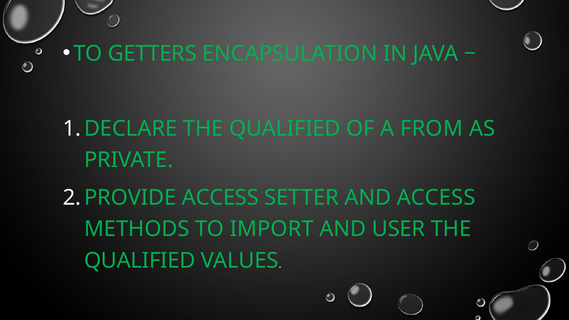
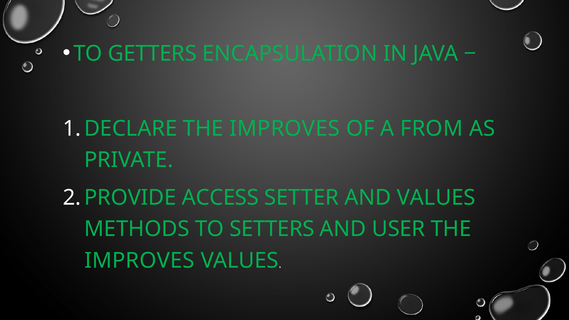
QUALIFIED at (285, 128): QUALIFIED -> IMPROVES
AND ACCESS: ACCESS -> VALUES
IMPORT: IMPORT -> SETTERS
QUALIFIED at (140, 261): QUALIFIED -> IMPROVES
